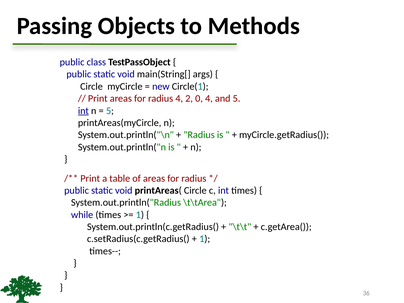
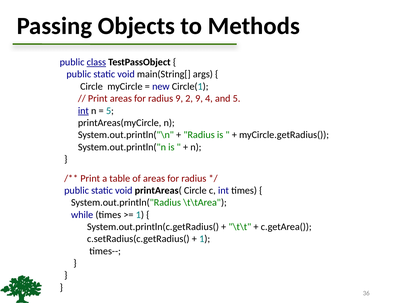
class underline: none -> present
radius 4: 4 -> 9
2 0: 0 -> 9
